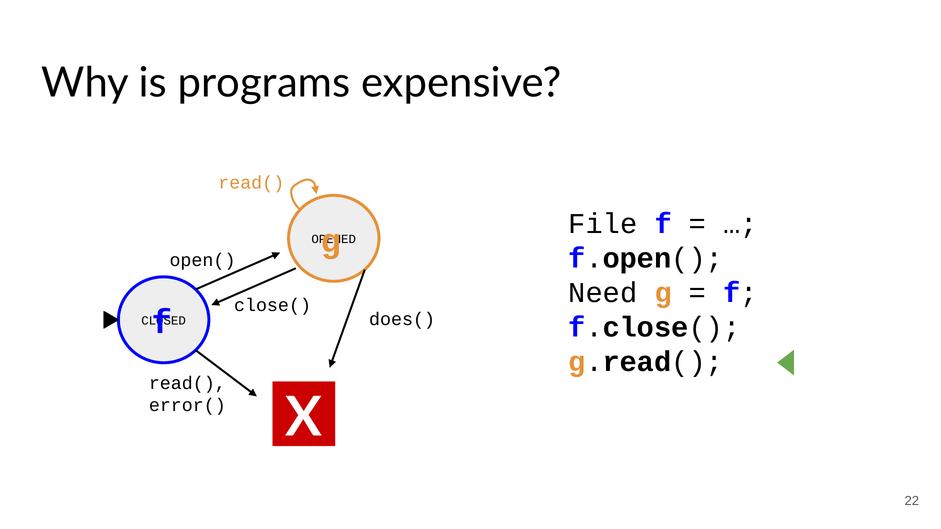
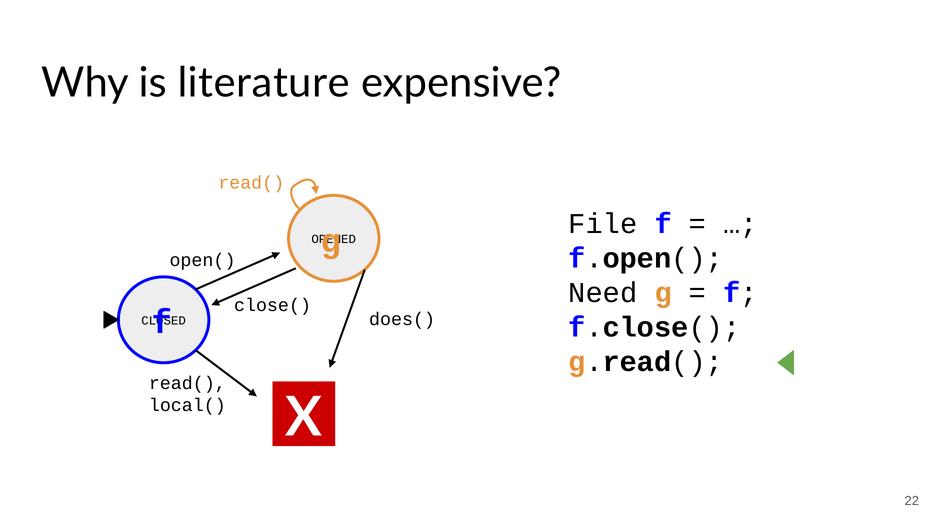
programs: programs -> literature
error(: error( -> local(
